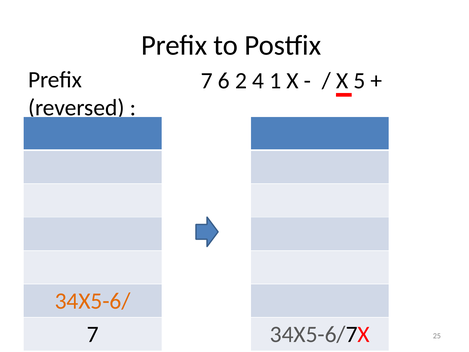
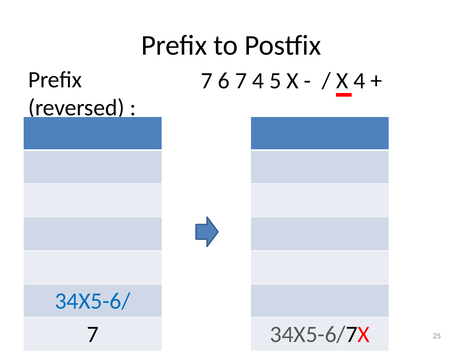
6 2: 2 -> 7
1: 1 -> 5
5 at (359, 81): 5 -> 4
34X5-6/ colour: orange -> blue
